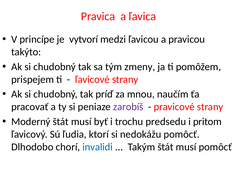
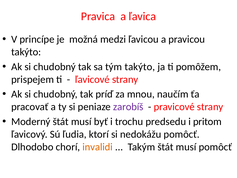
vytvorí: vytvorí -> možná
tým zmeny: zmeny -> takýto
invalidi colour: blue -> orange
